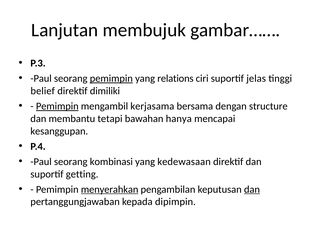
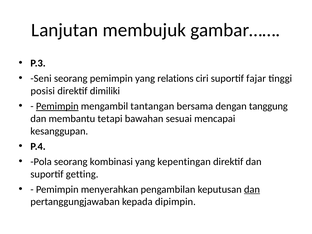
Paul at (41, 78): Paul -> Seni
pemimpin at (111, 78) underline: present -> none
jelas: jelas -> fajar
belief: belief -> posisi
kerjasama: kerjasama -> tantangan
structure: structure -> tanggung
hanya: hanya -> sesuai
Paul at (41, 162): Paul -> Pola
kedewasaan: kedewasaan -> kepentingan
menyerahkan underline: present -> none
